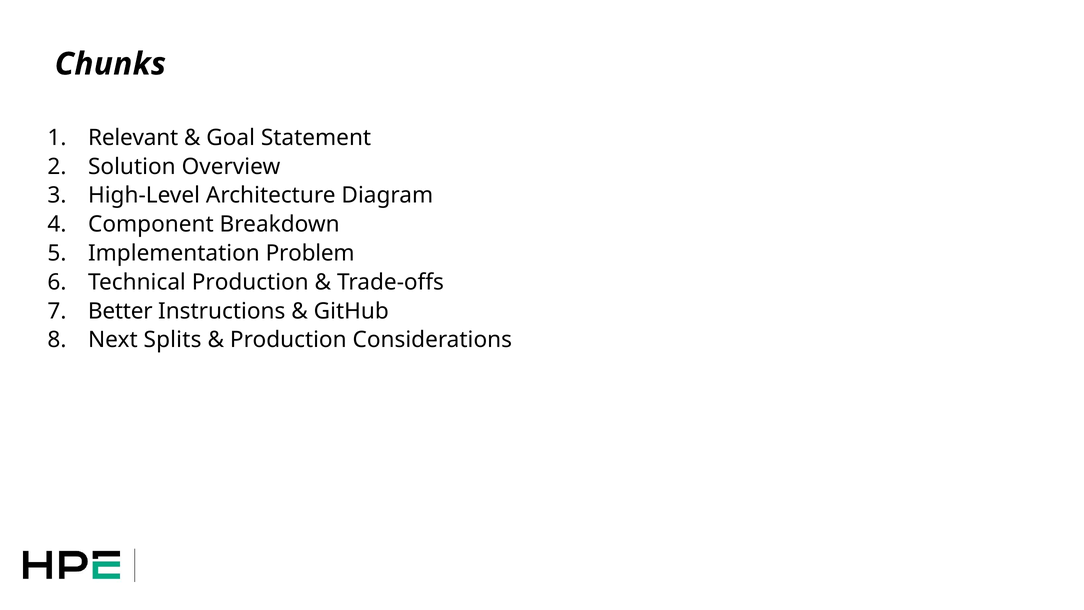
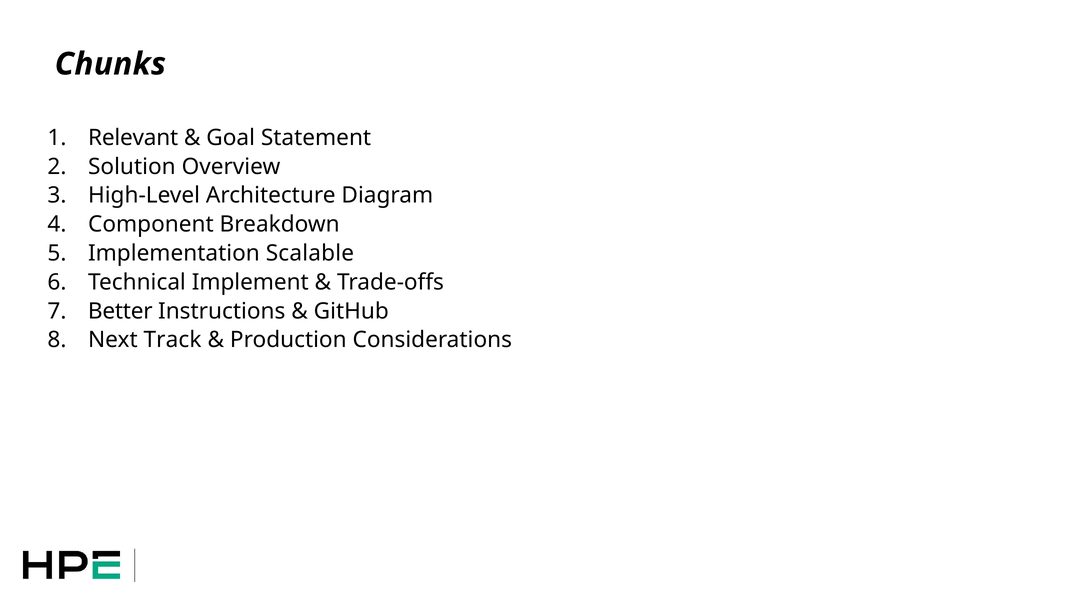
Problem: Problem -> Scalable
Technical Production: Production -> Implement
Splits: Splits -> Track
